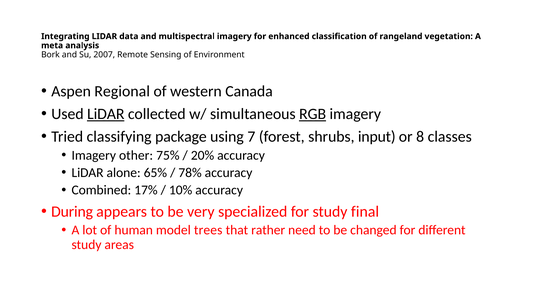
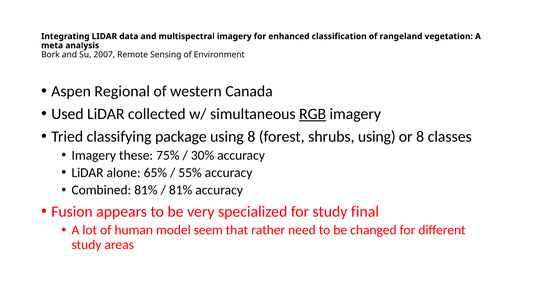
LiDAR at (106, 114) underline: present -> none
using 7: 7 -> 8
shrubs input: input -> using
other: other -> these
20%: 20% -> 30%
78%: 78% -> 55%
Combined 17%: 17% -> 81%
10% at (181, 190): 10% -> 81%
During: During -> Fusion
trees: trees -> seem
